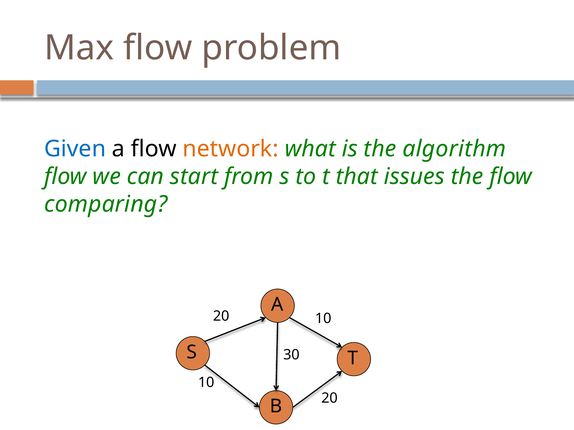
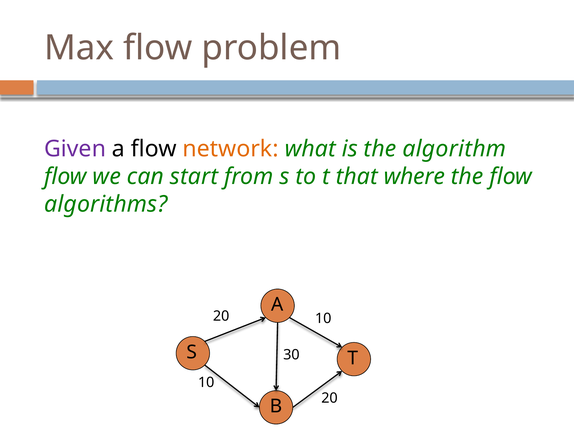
Given colour: blue -> purple
issues: issues -> where
comparing: comparing -> algorithms
